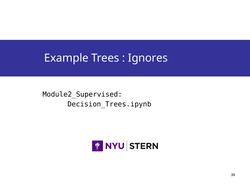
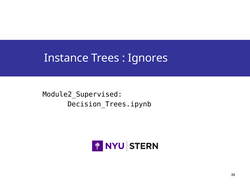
Example: Example -> Instance
